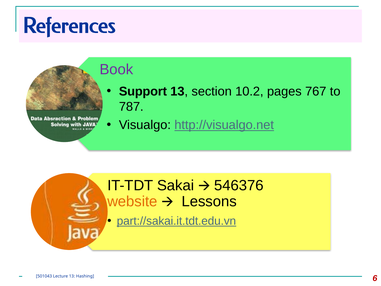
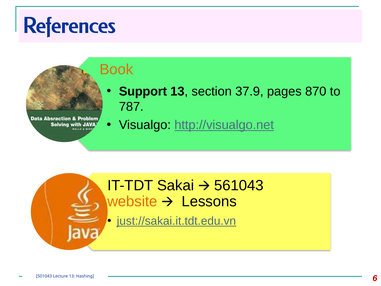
Book colour: purple -> orange
10.2: 10.2 -> 37.9
767: 767 -> 870
546376: 546376 -> 561043
part://sakai.it.tdt.edu.vn: part://sakai.it.tdt.edu.vn -> just://sakai.it.tdt.edu.vn
